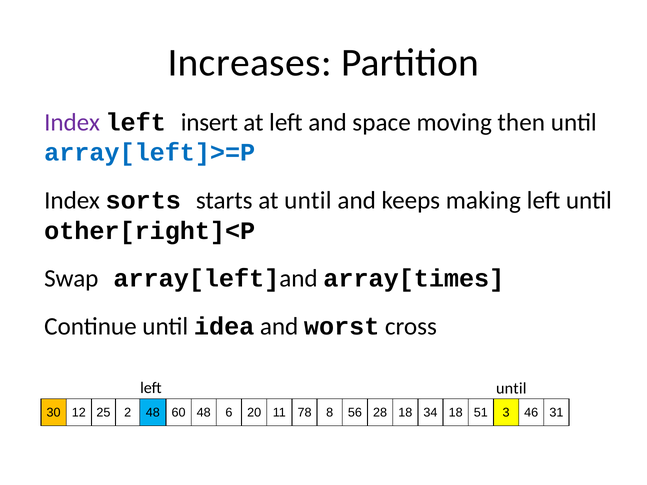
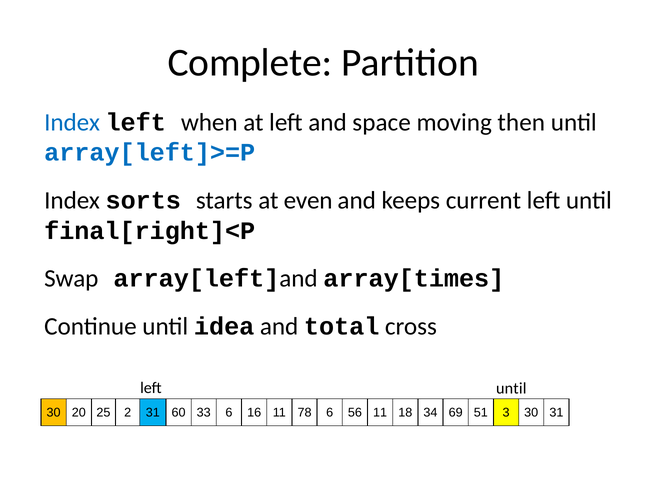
Increases: Increases -> Complete
Index at (72, 123) colour: purple -> blue
insert: insert -> when
at until: until -> even
making: making -> current
other[right]<P: other[right]<P -> final[right]<P
worst: worst -> total
12: 12 -> 20
2 48: 48 -> 31
60 48: 48 -> 33
20: 20 -> 16
78 8: 8 -> 6
56 28: 28 -> 11
34 18: 18 -> 69
3 46: 46 -> 30
